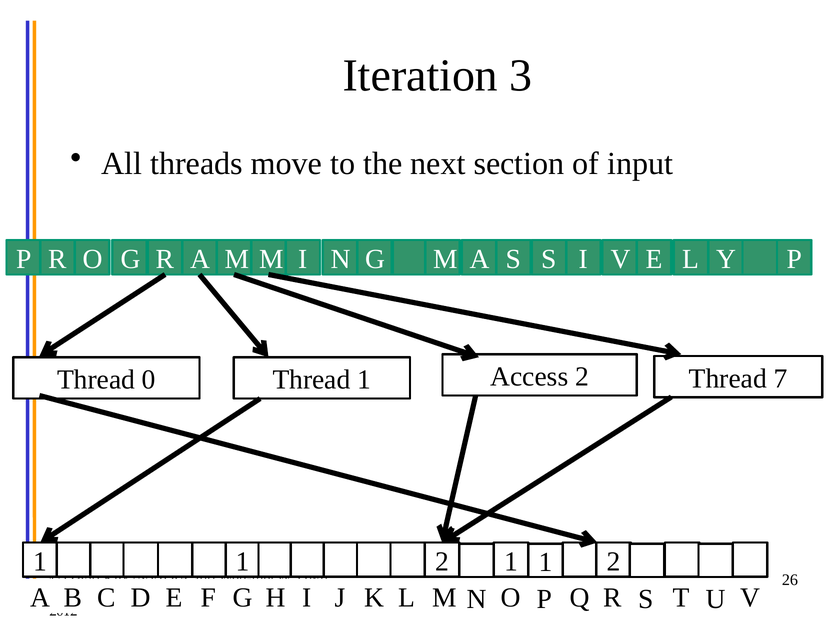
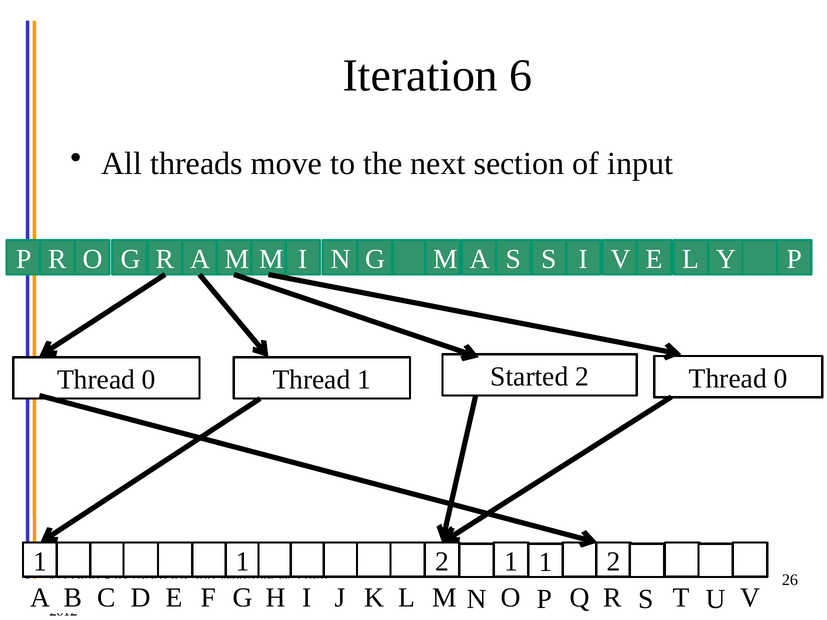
3: 3 -> 6
Access: Access -> Started
2 Thread 7: 7 -> 0
